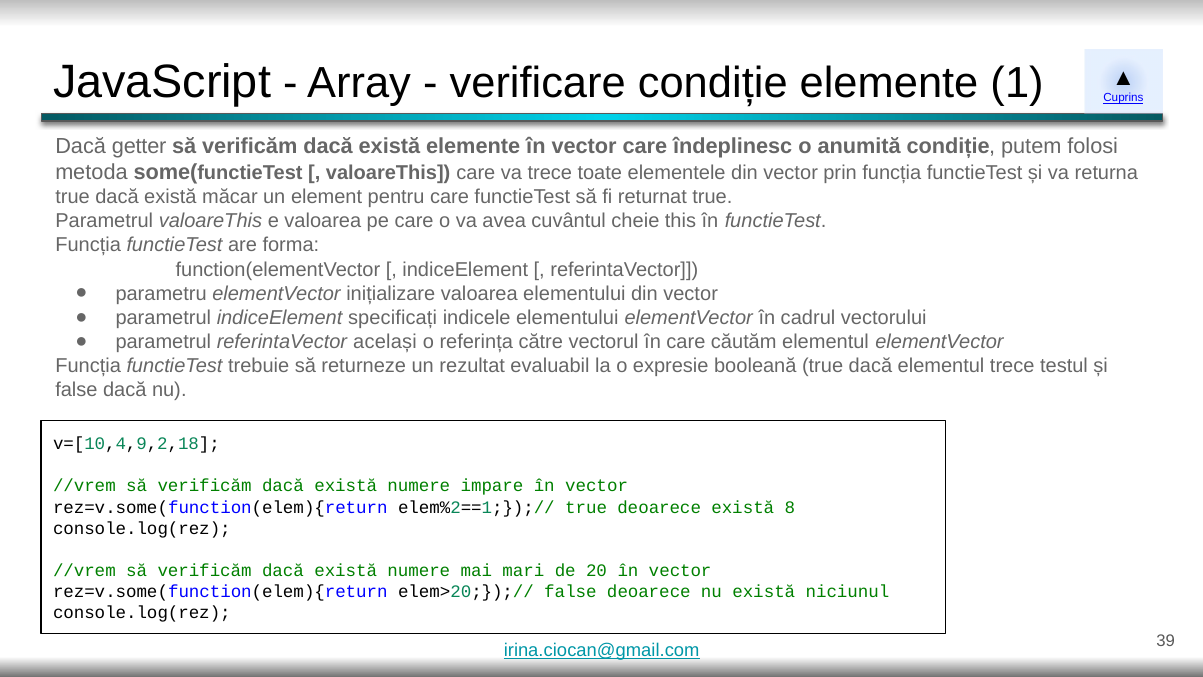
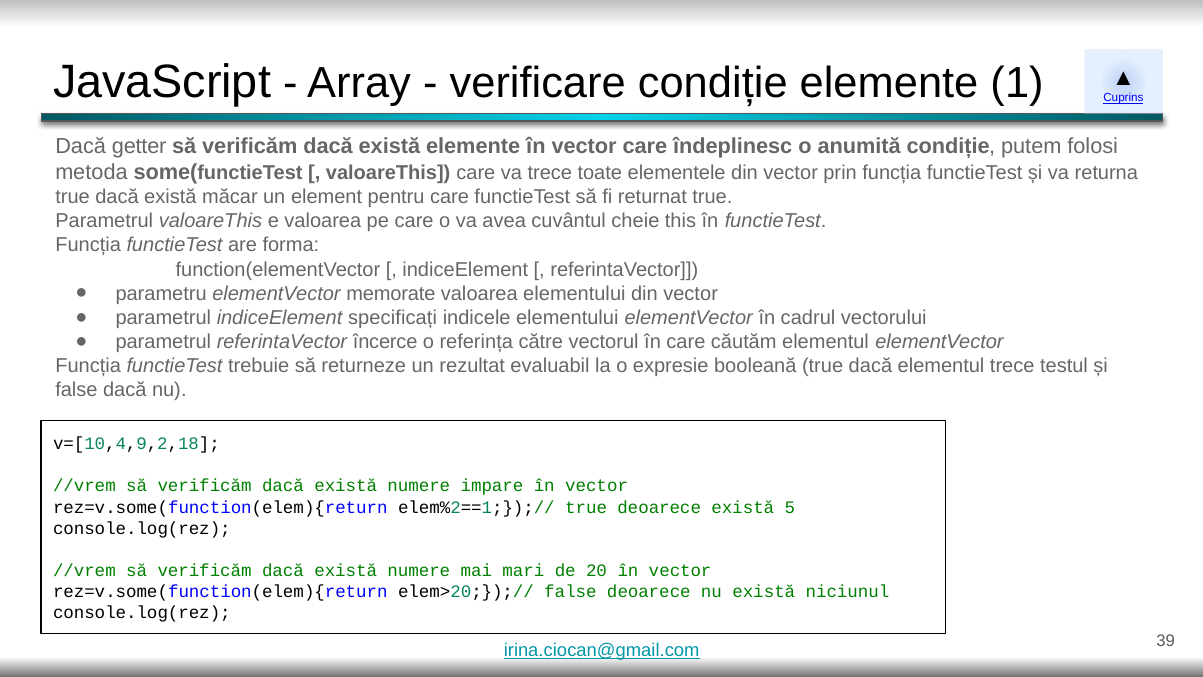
inițializare: inițializare -> memorate
același: același -> încerce
8: 8 -> 5
